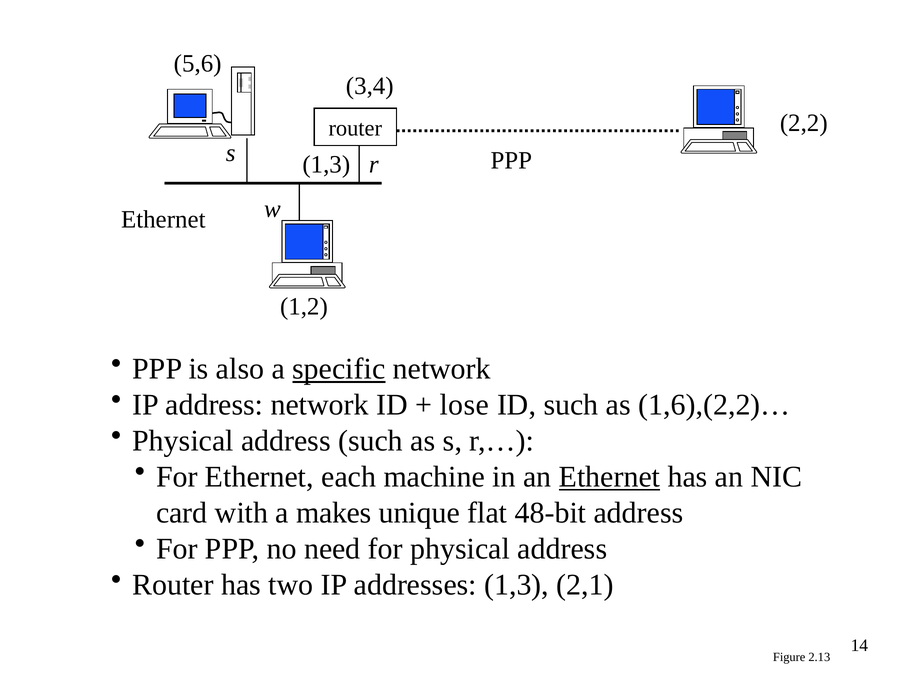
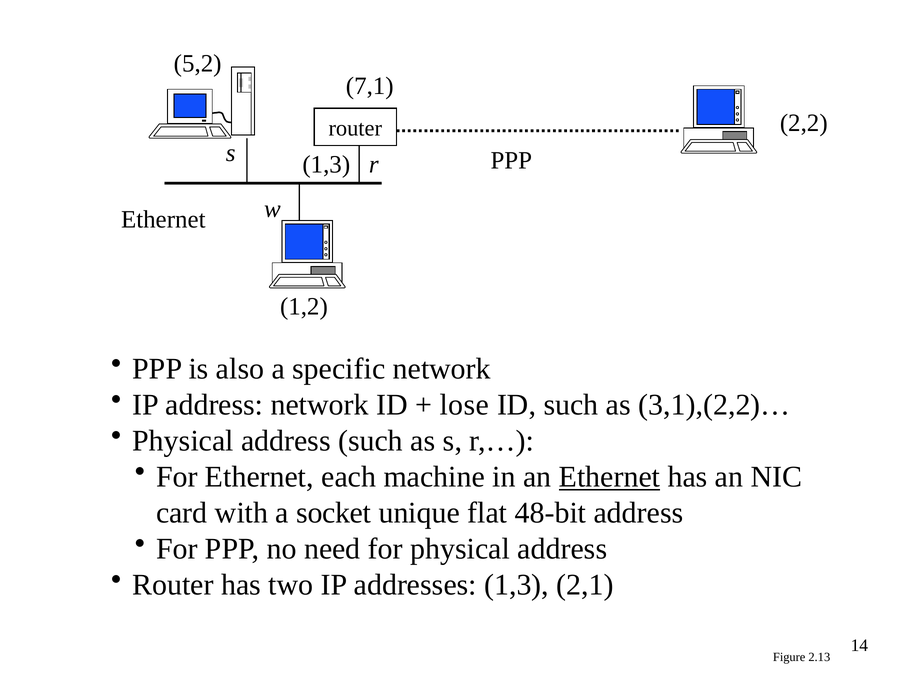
5,6: 5,6 -> 5,2
3,4: 3,4 -> 7,1
specific underline: present -> none
1,6),(2,2)…: 1,6),(2,2)… -> 3,1),(2,2)…
makes: makes -> socket
